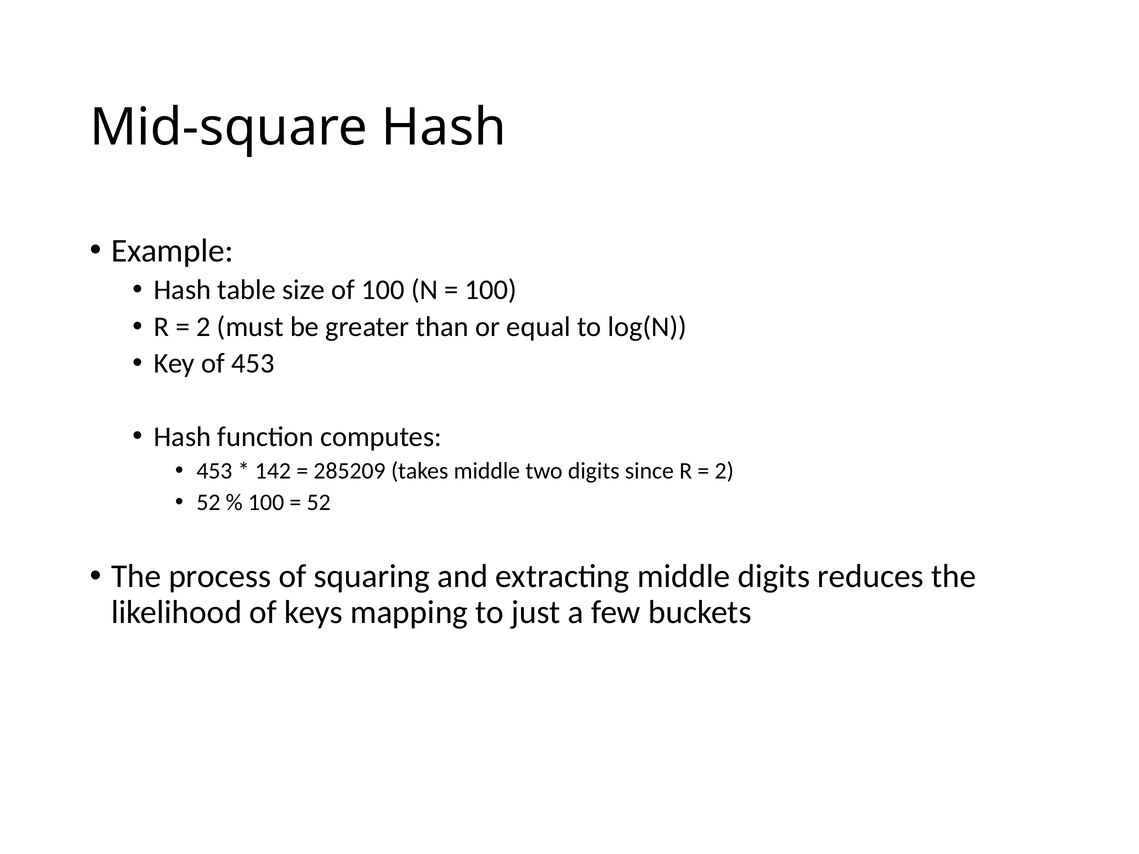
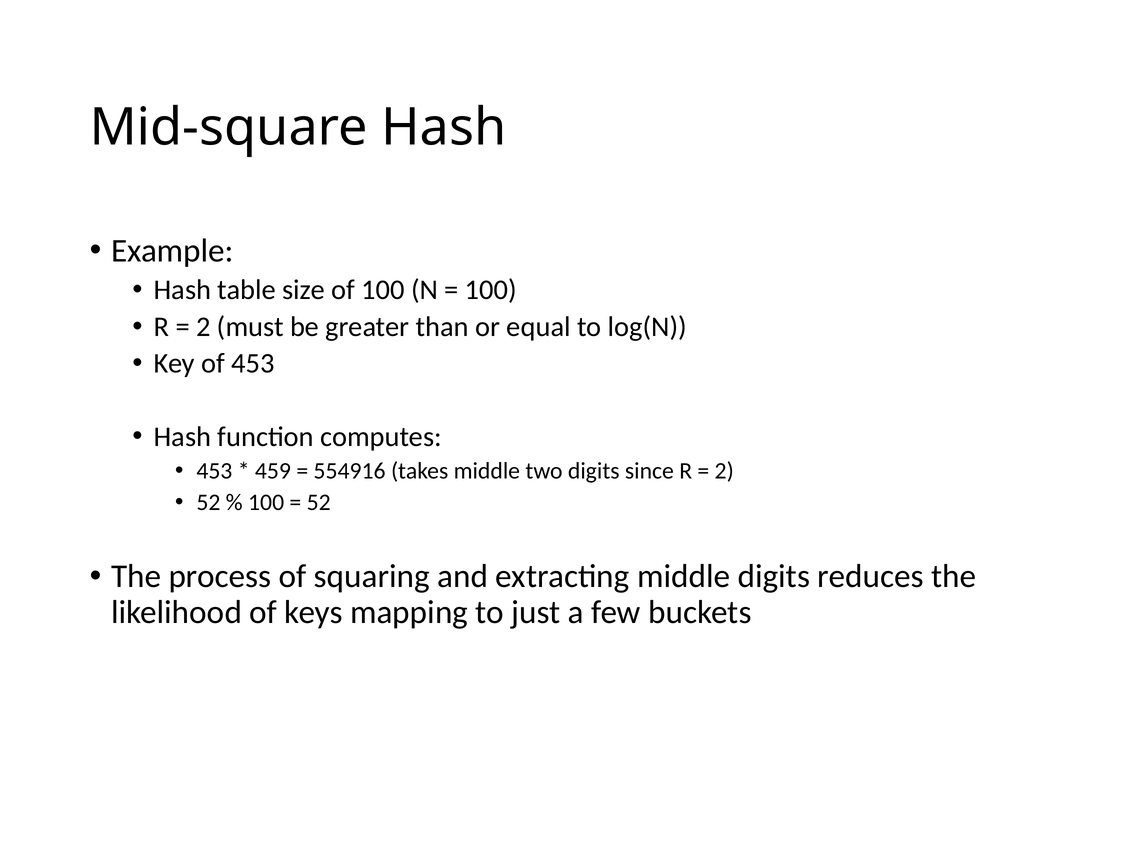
142: 142 -> 459
285209: 285209 -> 554916
